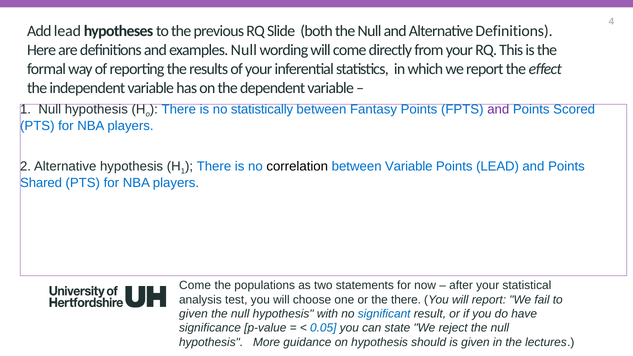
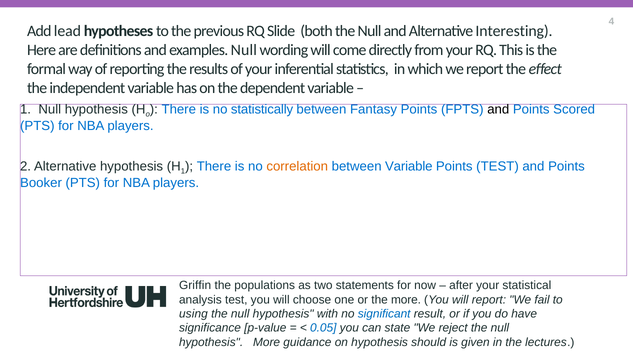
Alternative Definitions: Definitions -> Interesting
and at (498, 109) colour: purple -> black
correlation colour: black -> orange
Points LEAD: LEAD -> TEST
Shared: Shared -> Booker
Come at (195, 285): Come -> Griffin
the there: there -> more
given at (193, 314): given -> using
